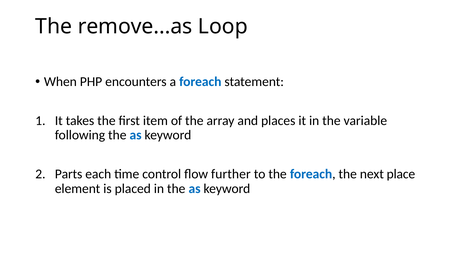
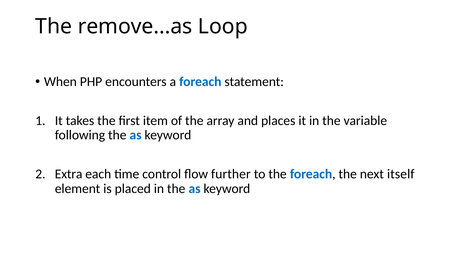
Parts: Parts -> Extra
place: place -> itself
